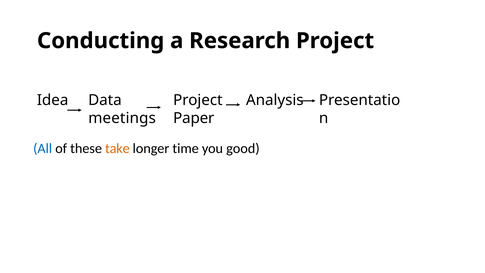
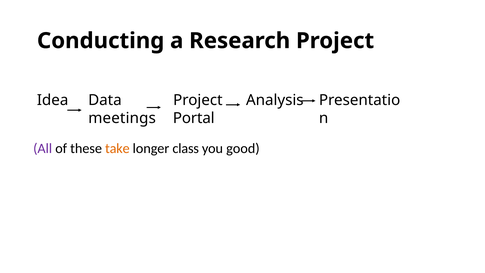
Paper: Paper -> Portal
All colour: blue -> purple
time: time -> class
